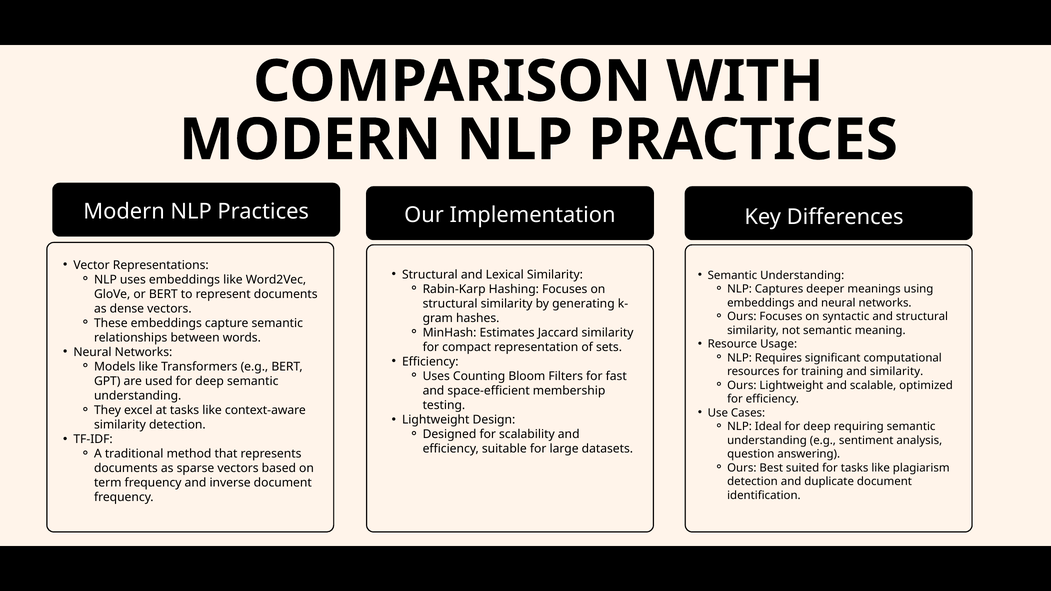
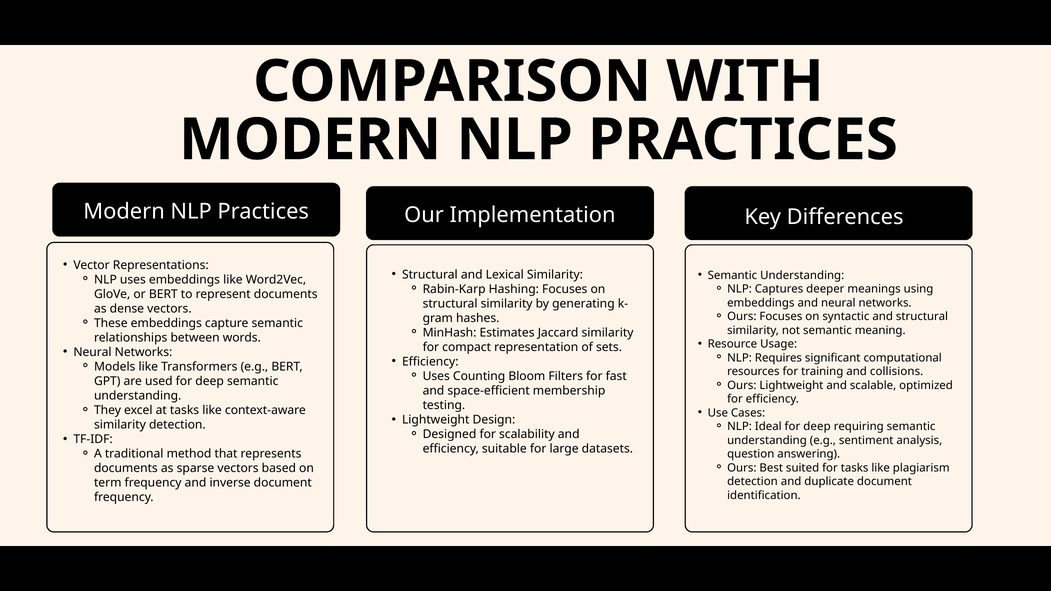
and similarity: similarity -> collisions
